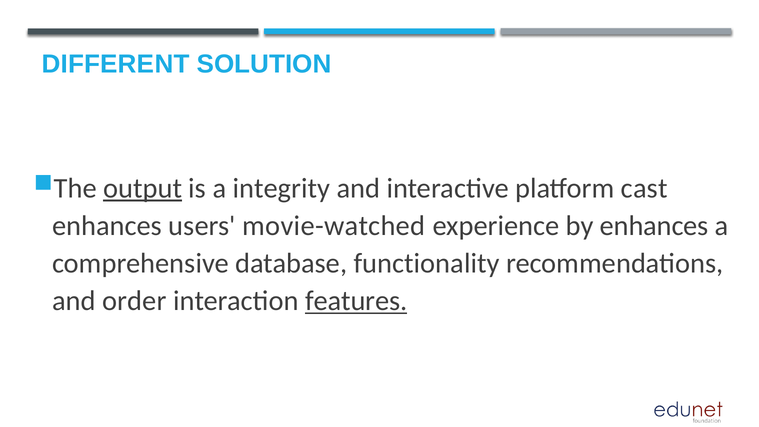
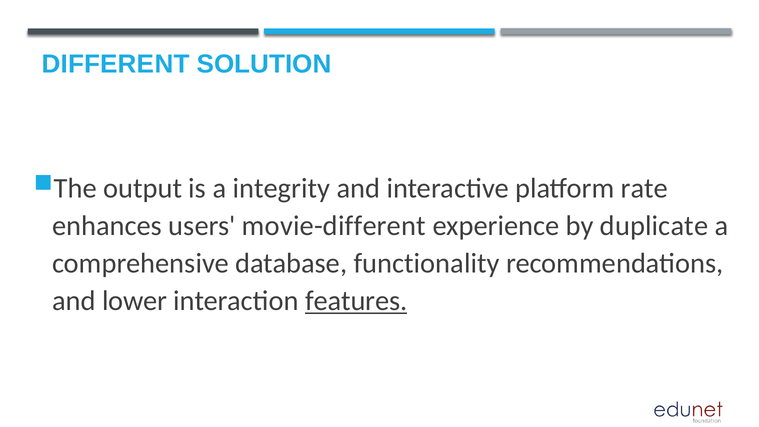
output underline: present -> none
cast: cast -> rate
movie-watched: movie-watched -> movie-different
by enhances: enhances -> duplicate
order: order -> lower
